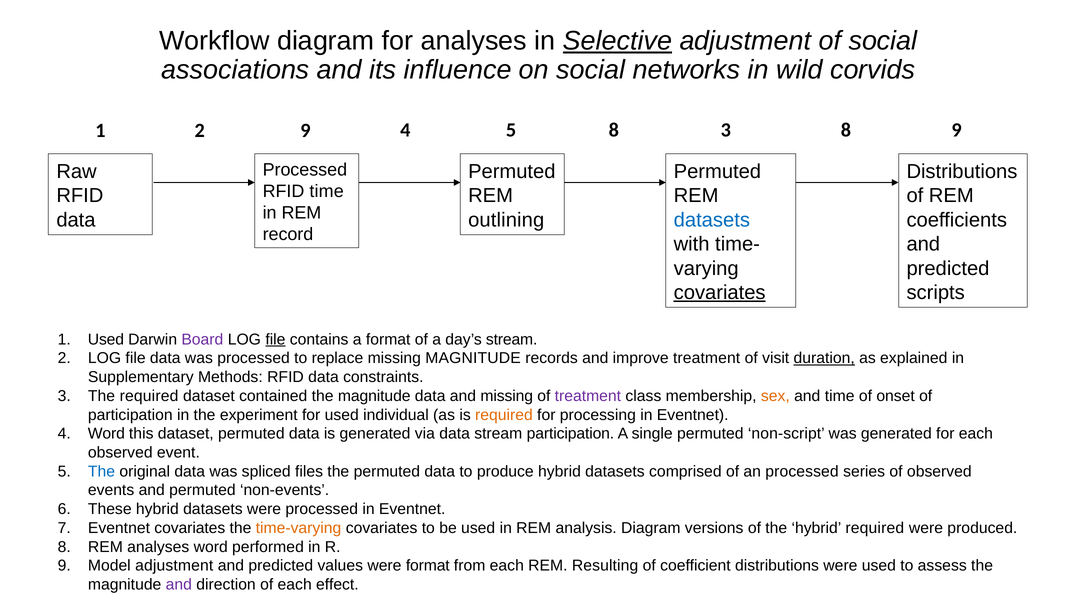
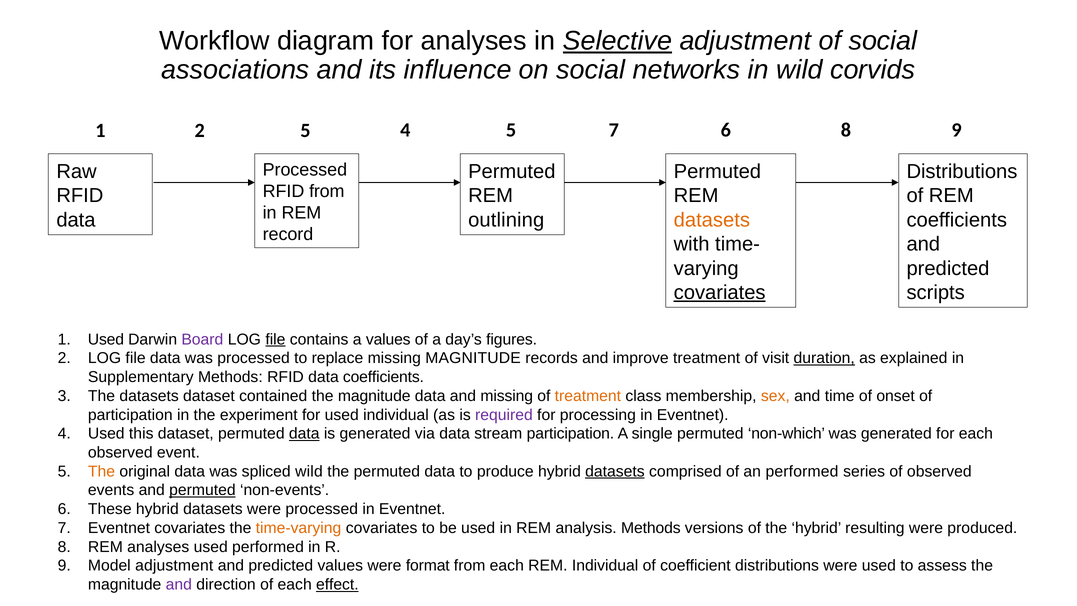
1 9: 9 -> 5
4 8: 8 -> 7
5 3: 3 -> 6
RFID time: time -> from
datasets at (712, 220) colour: blue -> orange
a format: format -> values
day’s stream: stream -> figures
data constraints: constraints -> coefficients
The required: required -> datasets
treatment at (588, 396) colour: purple -> orange
required at (504, 415) colour: orange -> purple
4 Word: Word -> Used
data at (304, 434) underline: none -> present
non-script: non-script -> non-which
The at (101, 471) colour: blue -> orange
spliced files: files -> wild
datasets at (615, 471) underline: none -> present
an processed: processed -> performed
permuted at (202, 490) underline: none -> present
analysis Diagram: Diagram -> Methods
hybrid required: required -> resulting
analyses word: word -> used
REM Resulting: Resulting -> Individual
effect underline: none -> present
